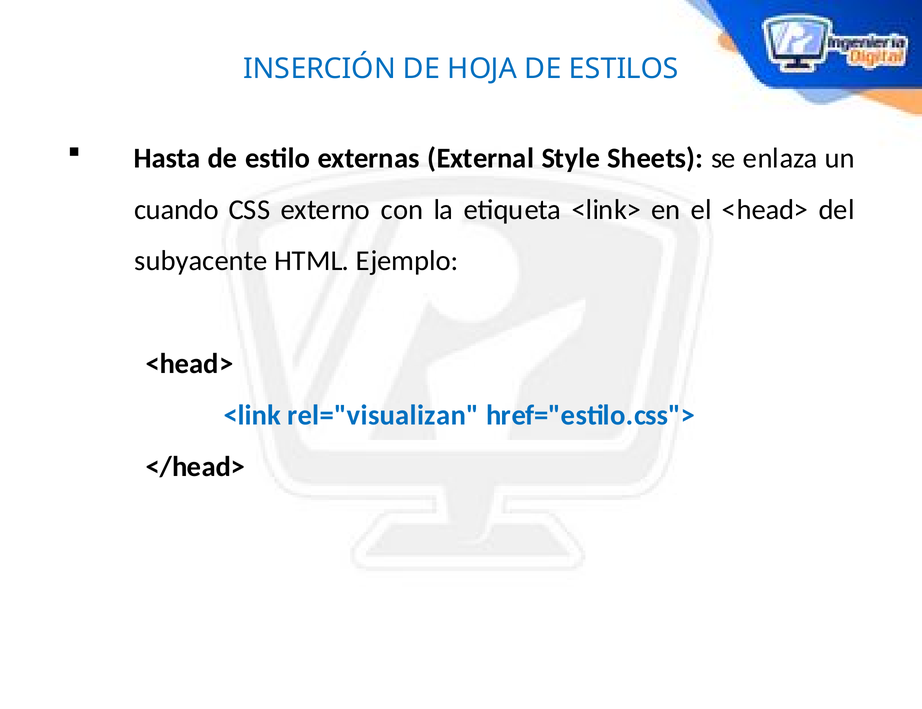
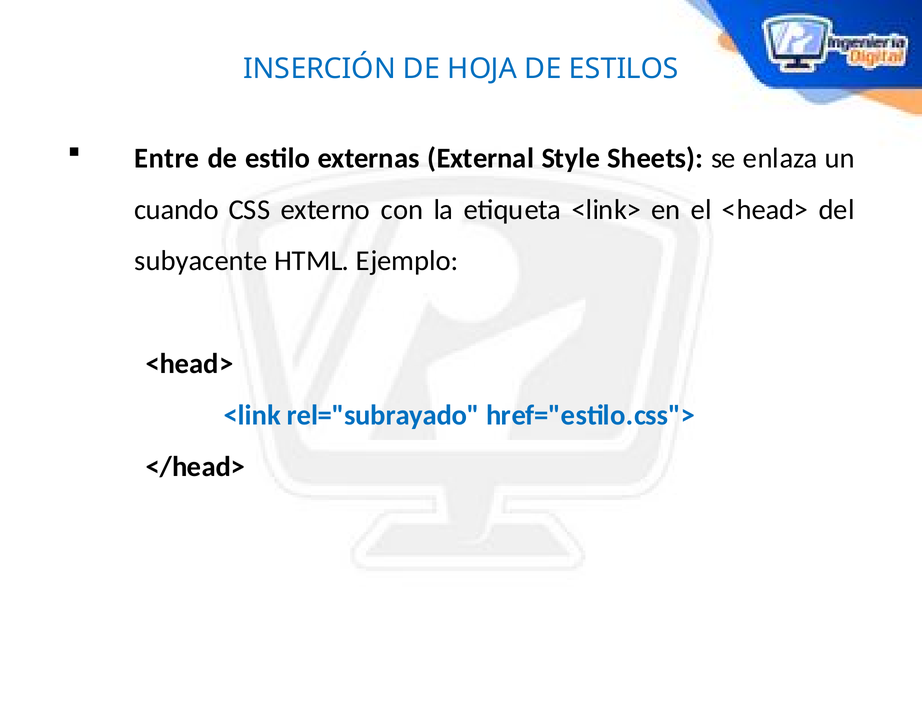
Hasta: Hasta -> Entre
rel="visualizan: rel="visualizan -> rel="subrayado
